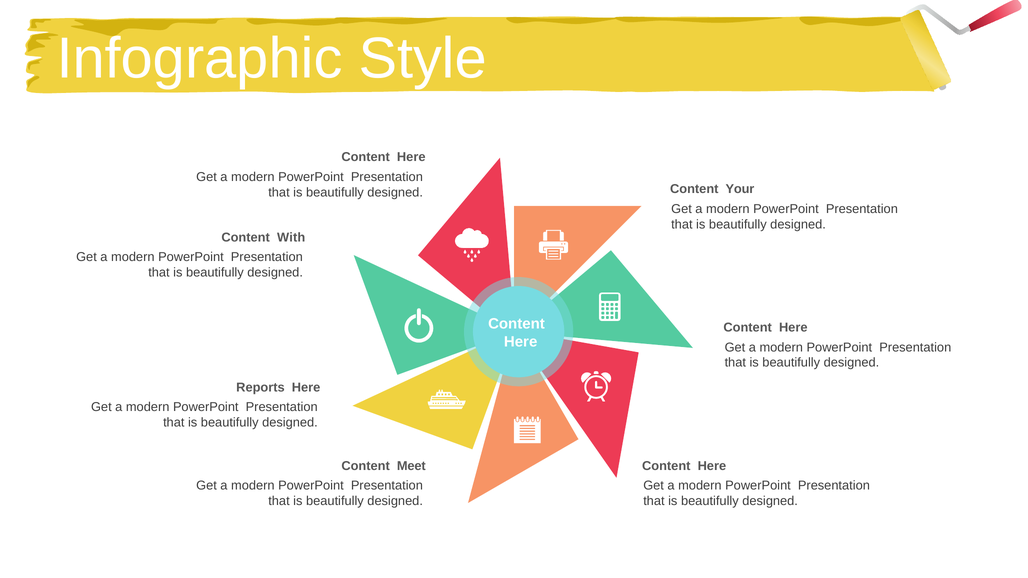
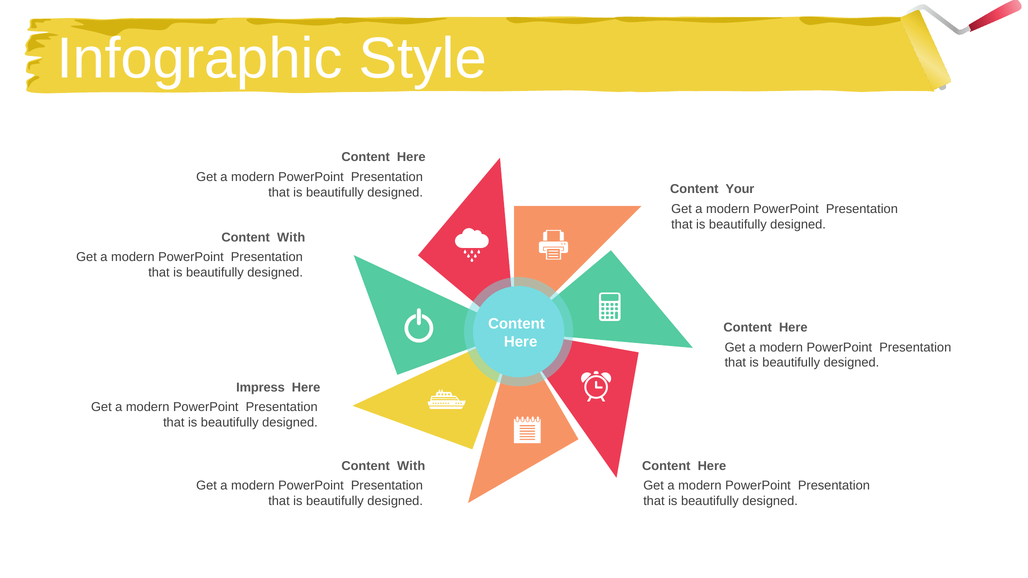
Reports: Reports -> Impress
Meet at (411, 466): Meet -> With
